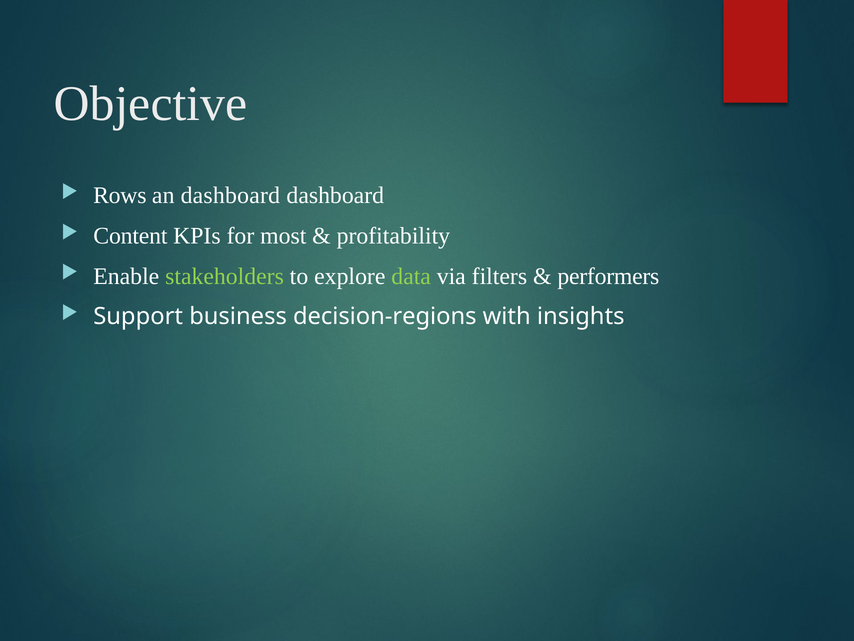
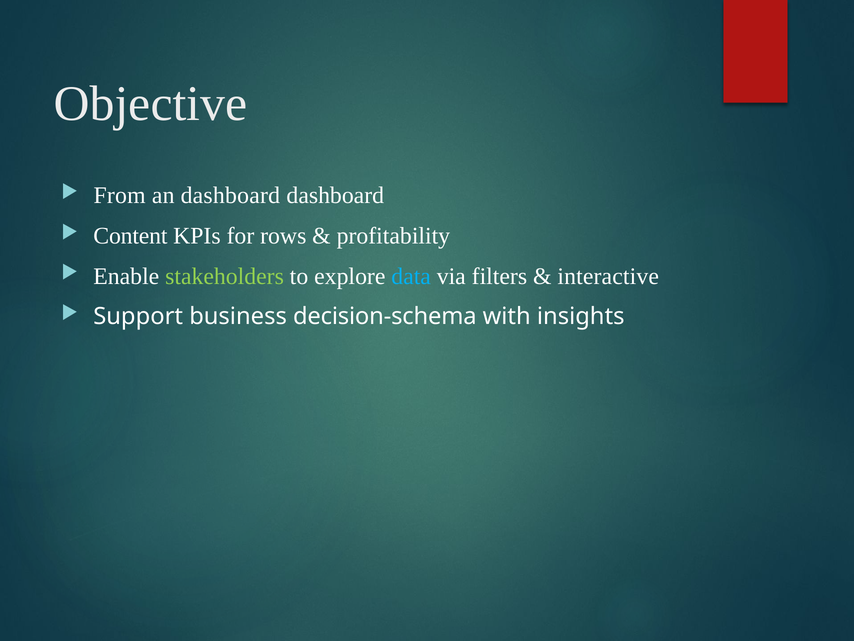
Rows: Rows -> From
most: most -> rows
data colour: light green -> light blue
performers: performers -> interactive
decision-regions: decision-regions -> decision-schema
